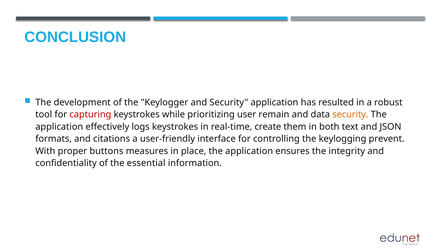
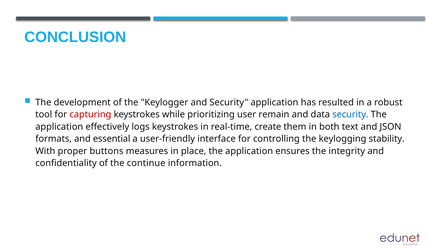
security at (350, 115) colour: orange -> blue
citations: citations -> essential
prevent: prevent -> stability
essential: essential -> continue
